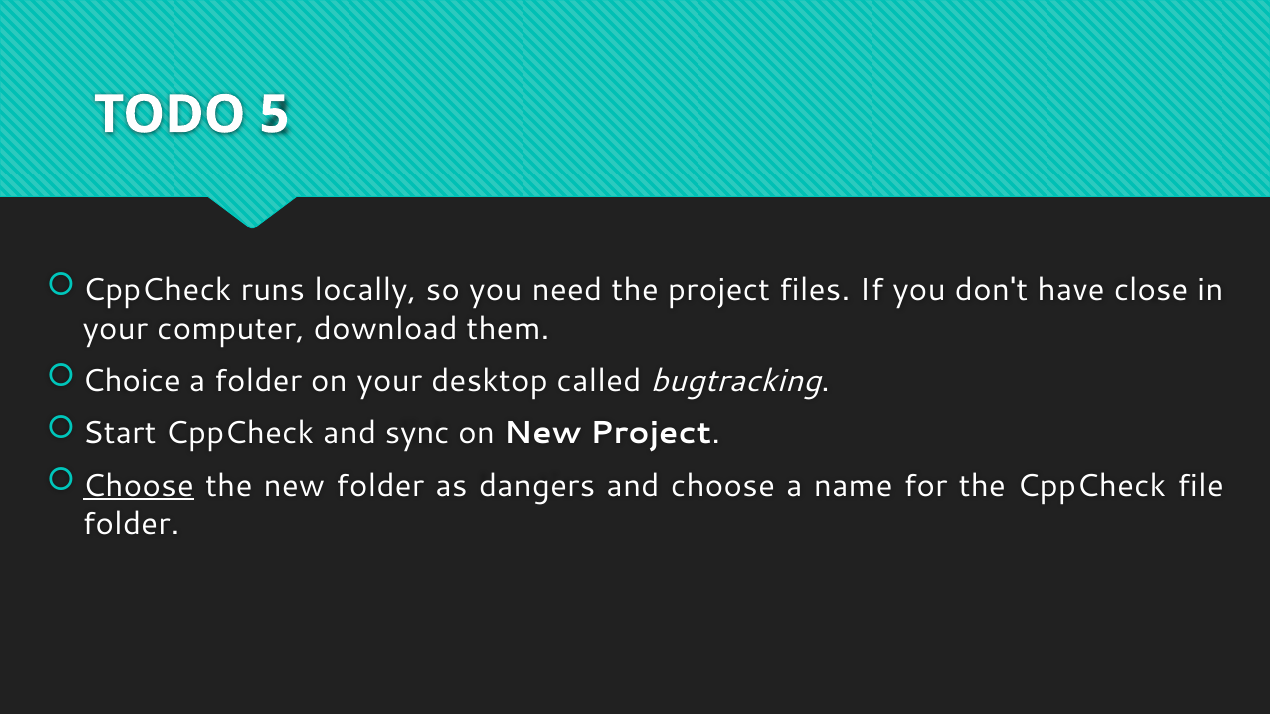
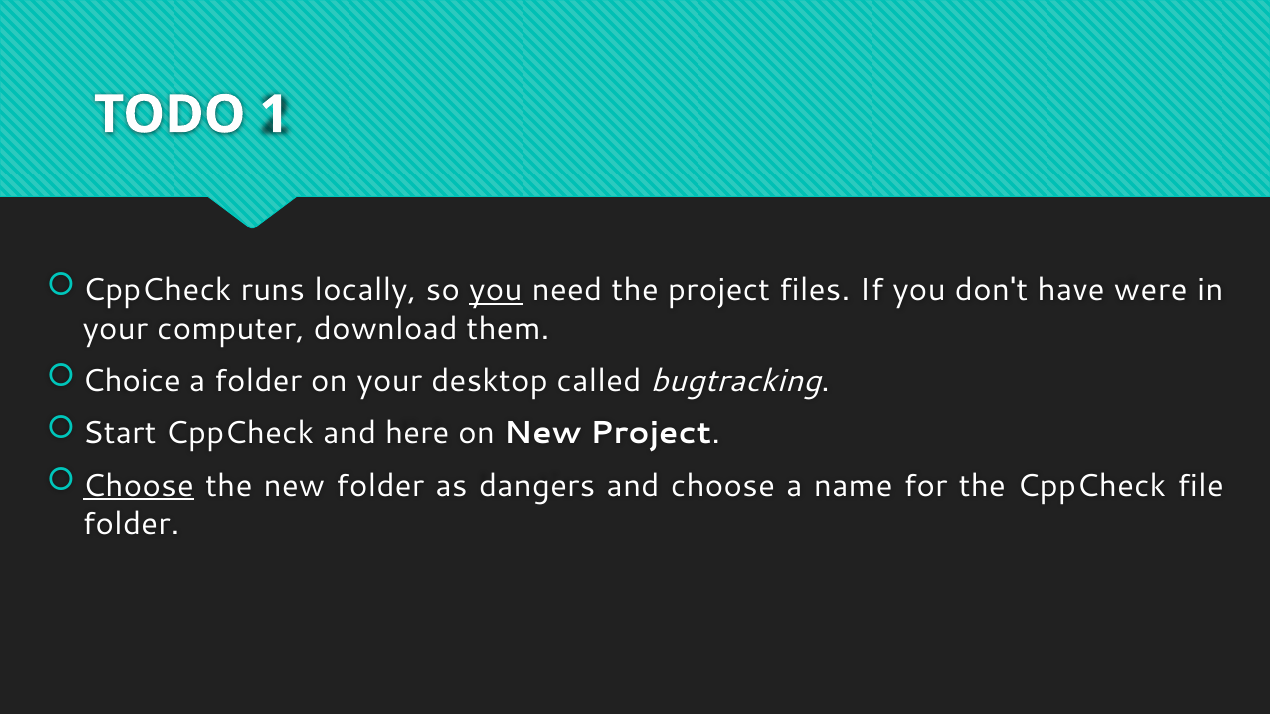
5: 5 -> 1
you at (496, 291) underline: none -> present
close: close -> were
sync: sync -> here
